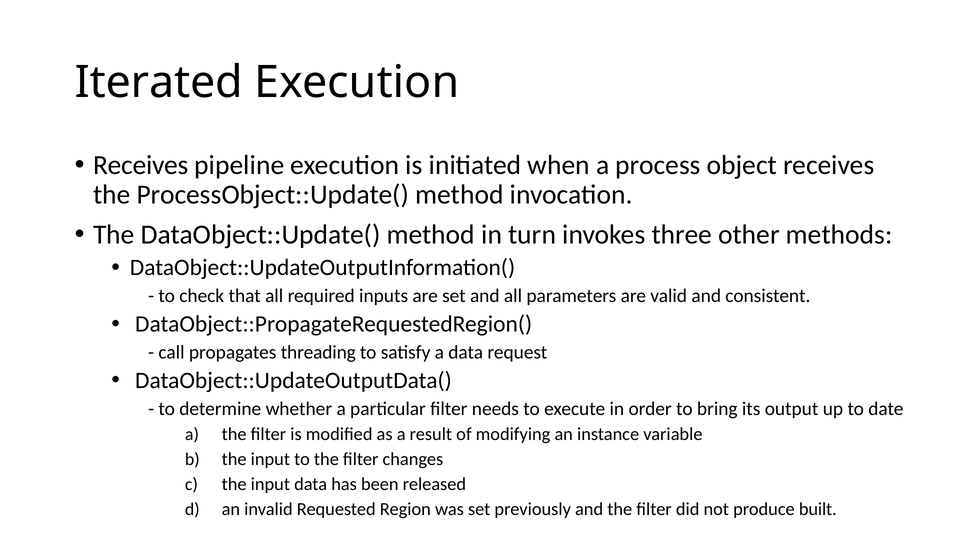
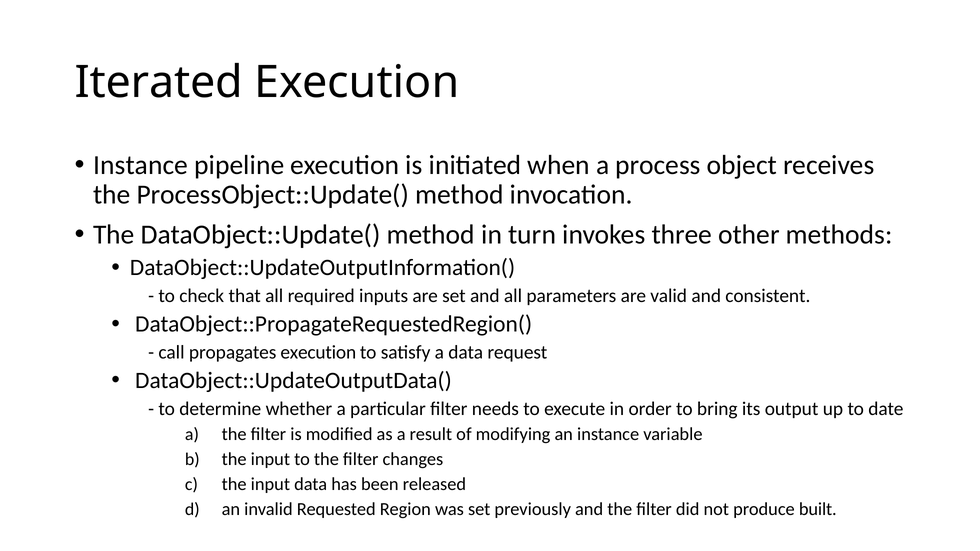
Receives at (141, 165): Receives -> Instance
propagates threading: threading -> execution
